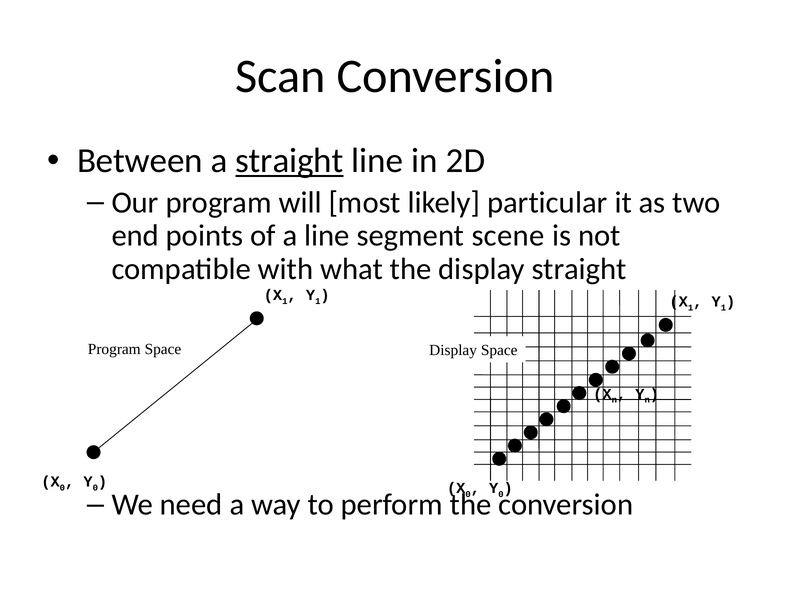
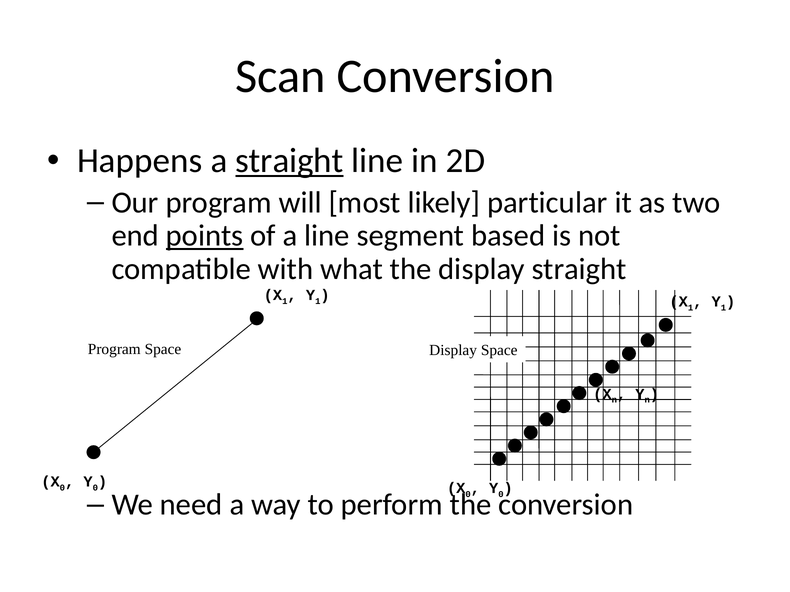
Between: Between -> Happens
points underline: none -> present
scene: scene -> based
